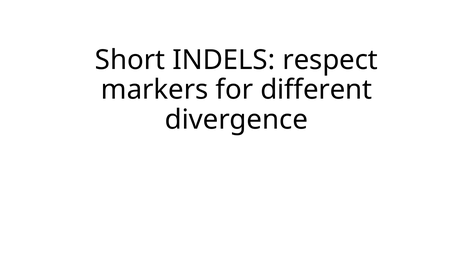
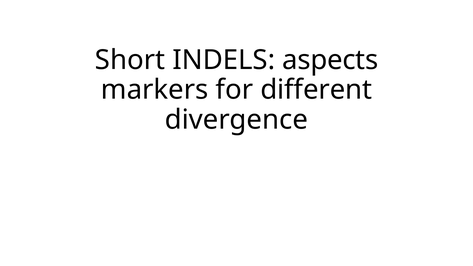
respect: respect -> aspects
